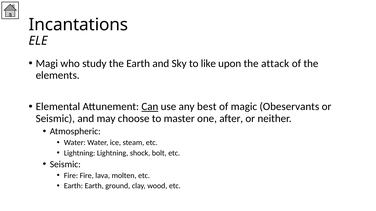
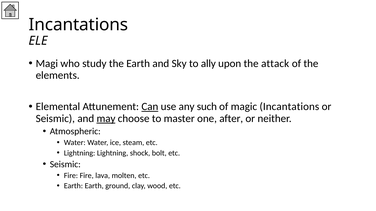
like: like -> ally
best: best -> such
magic Obeservants: Obeservants -> Incantations
may underline: none -> present
